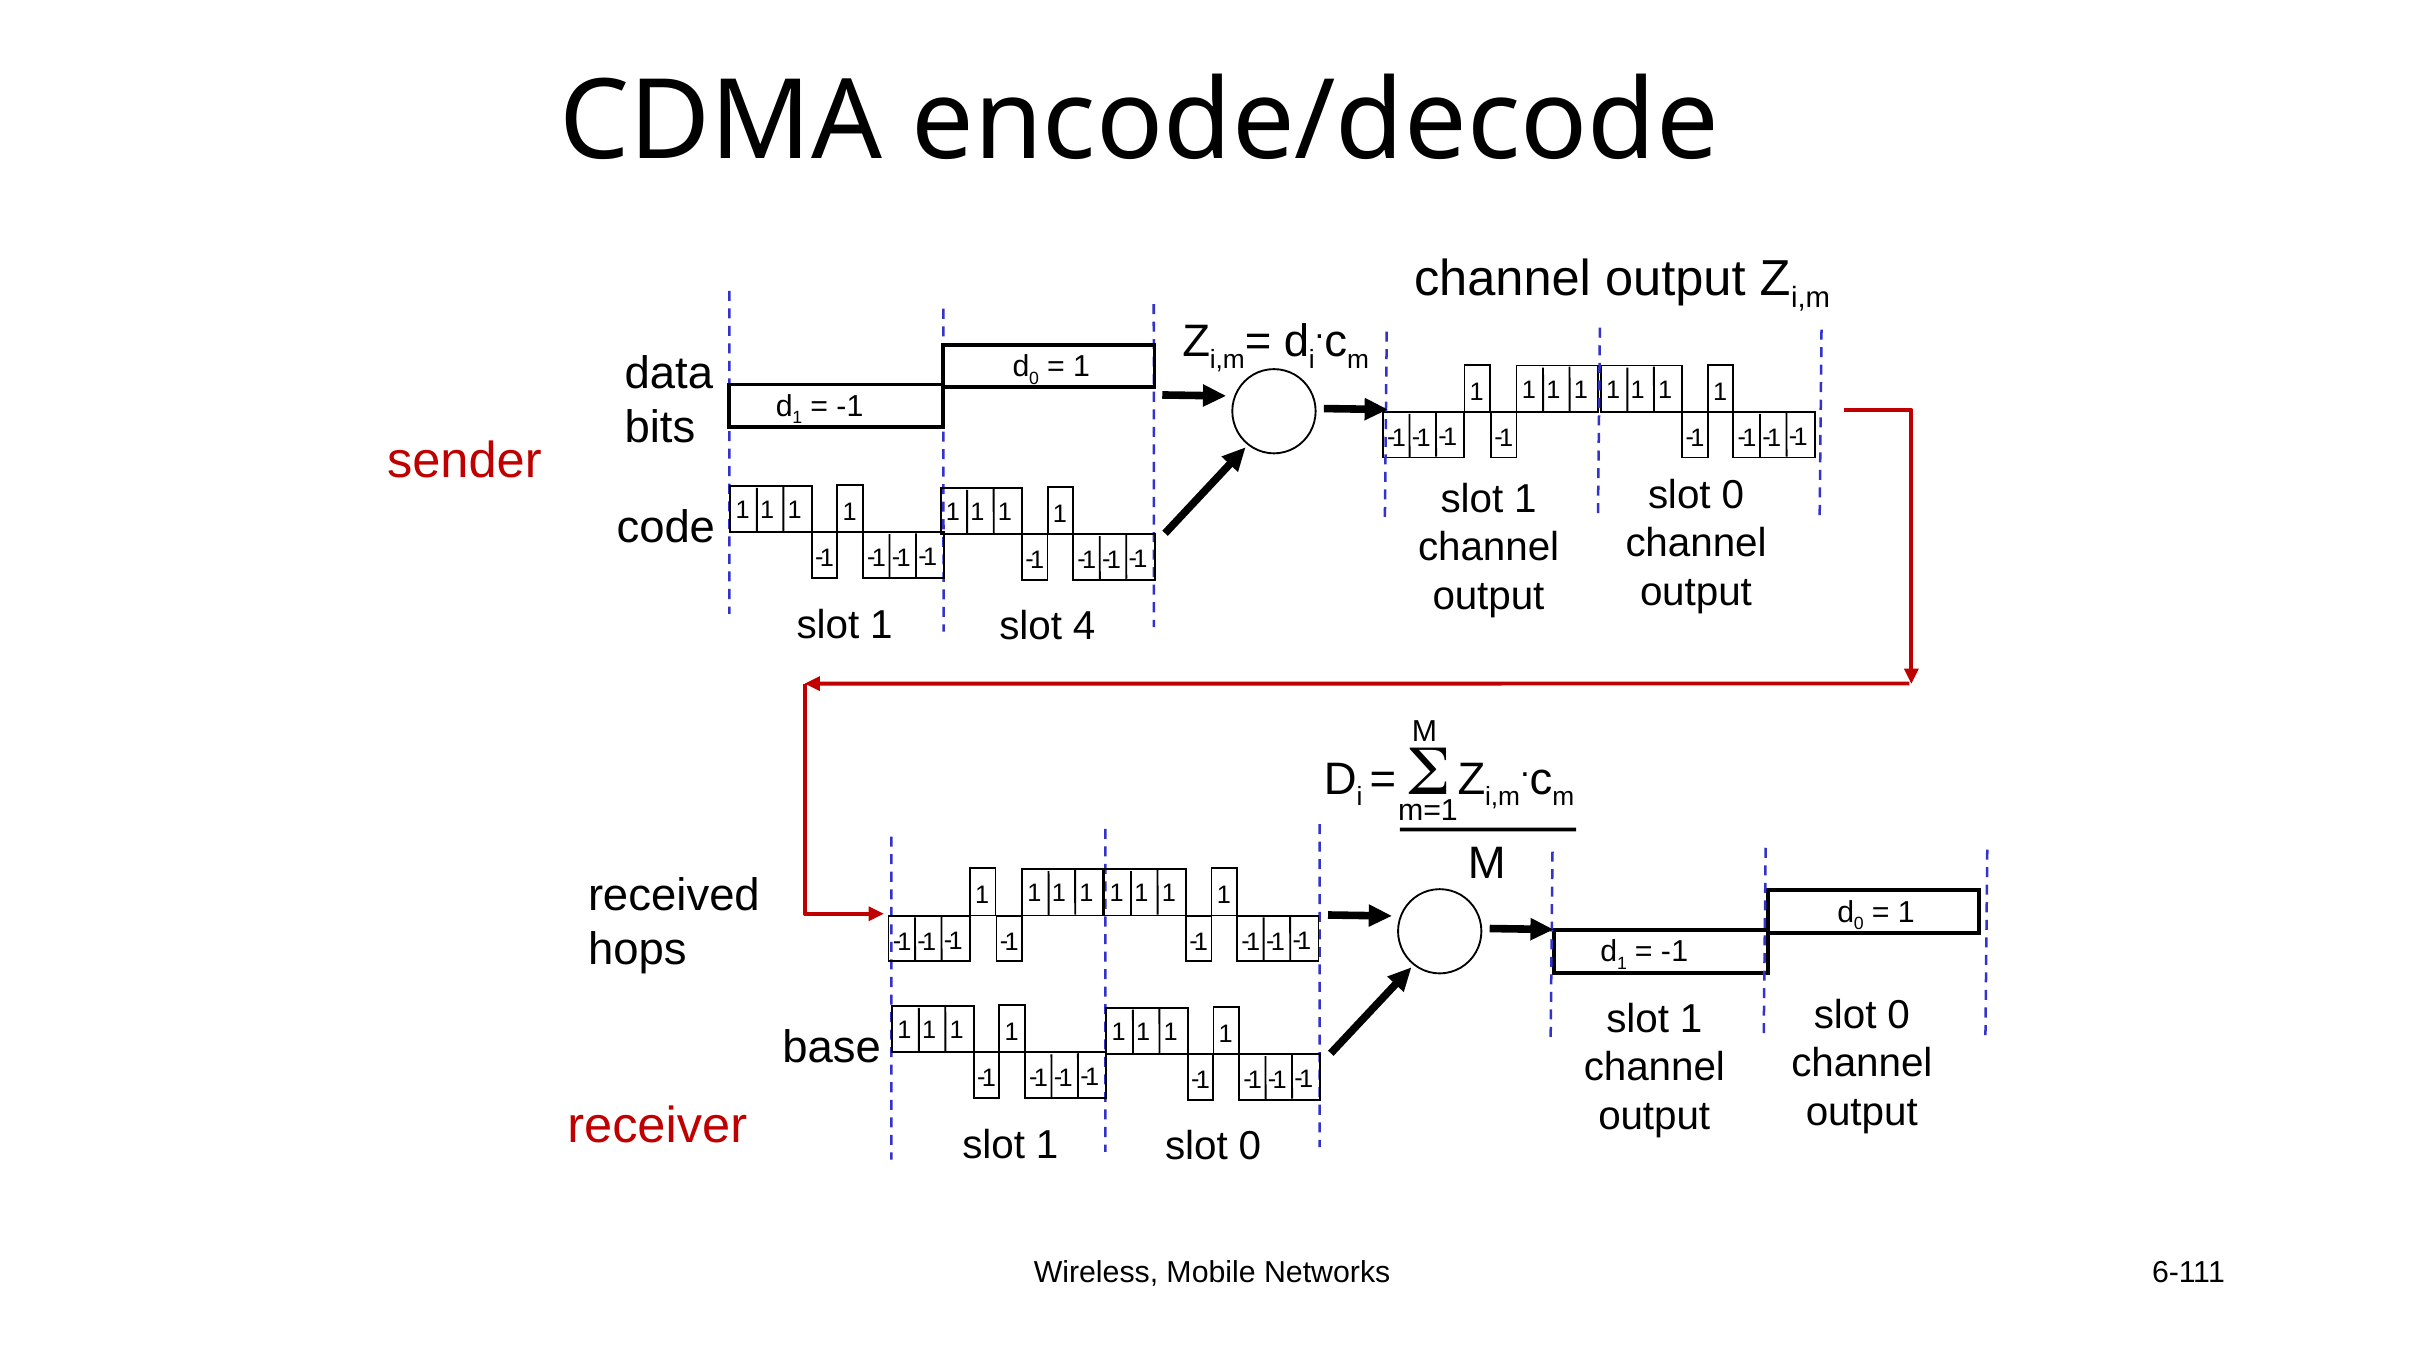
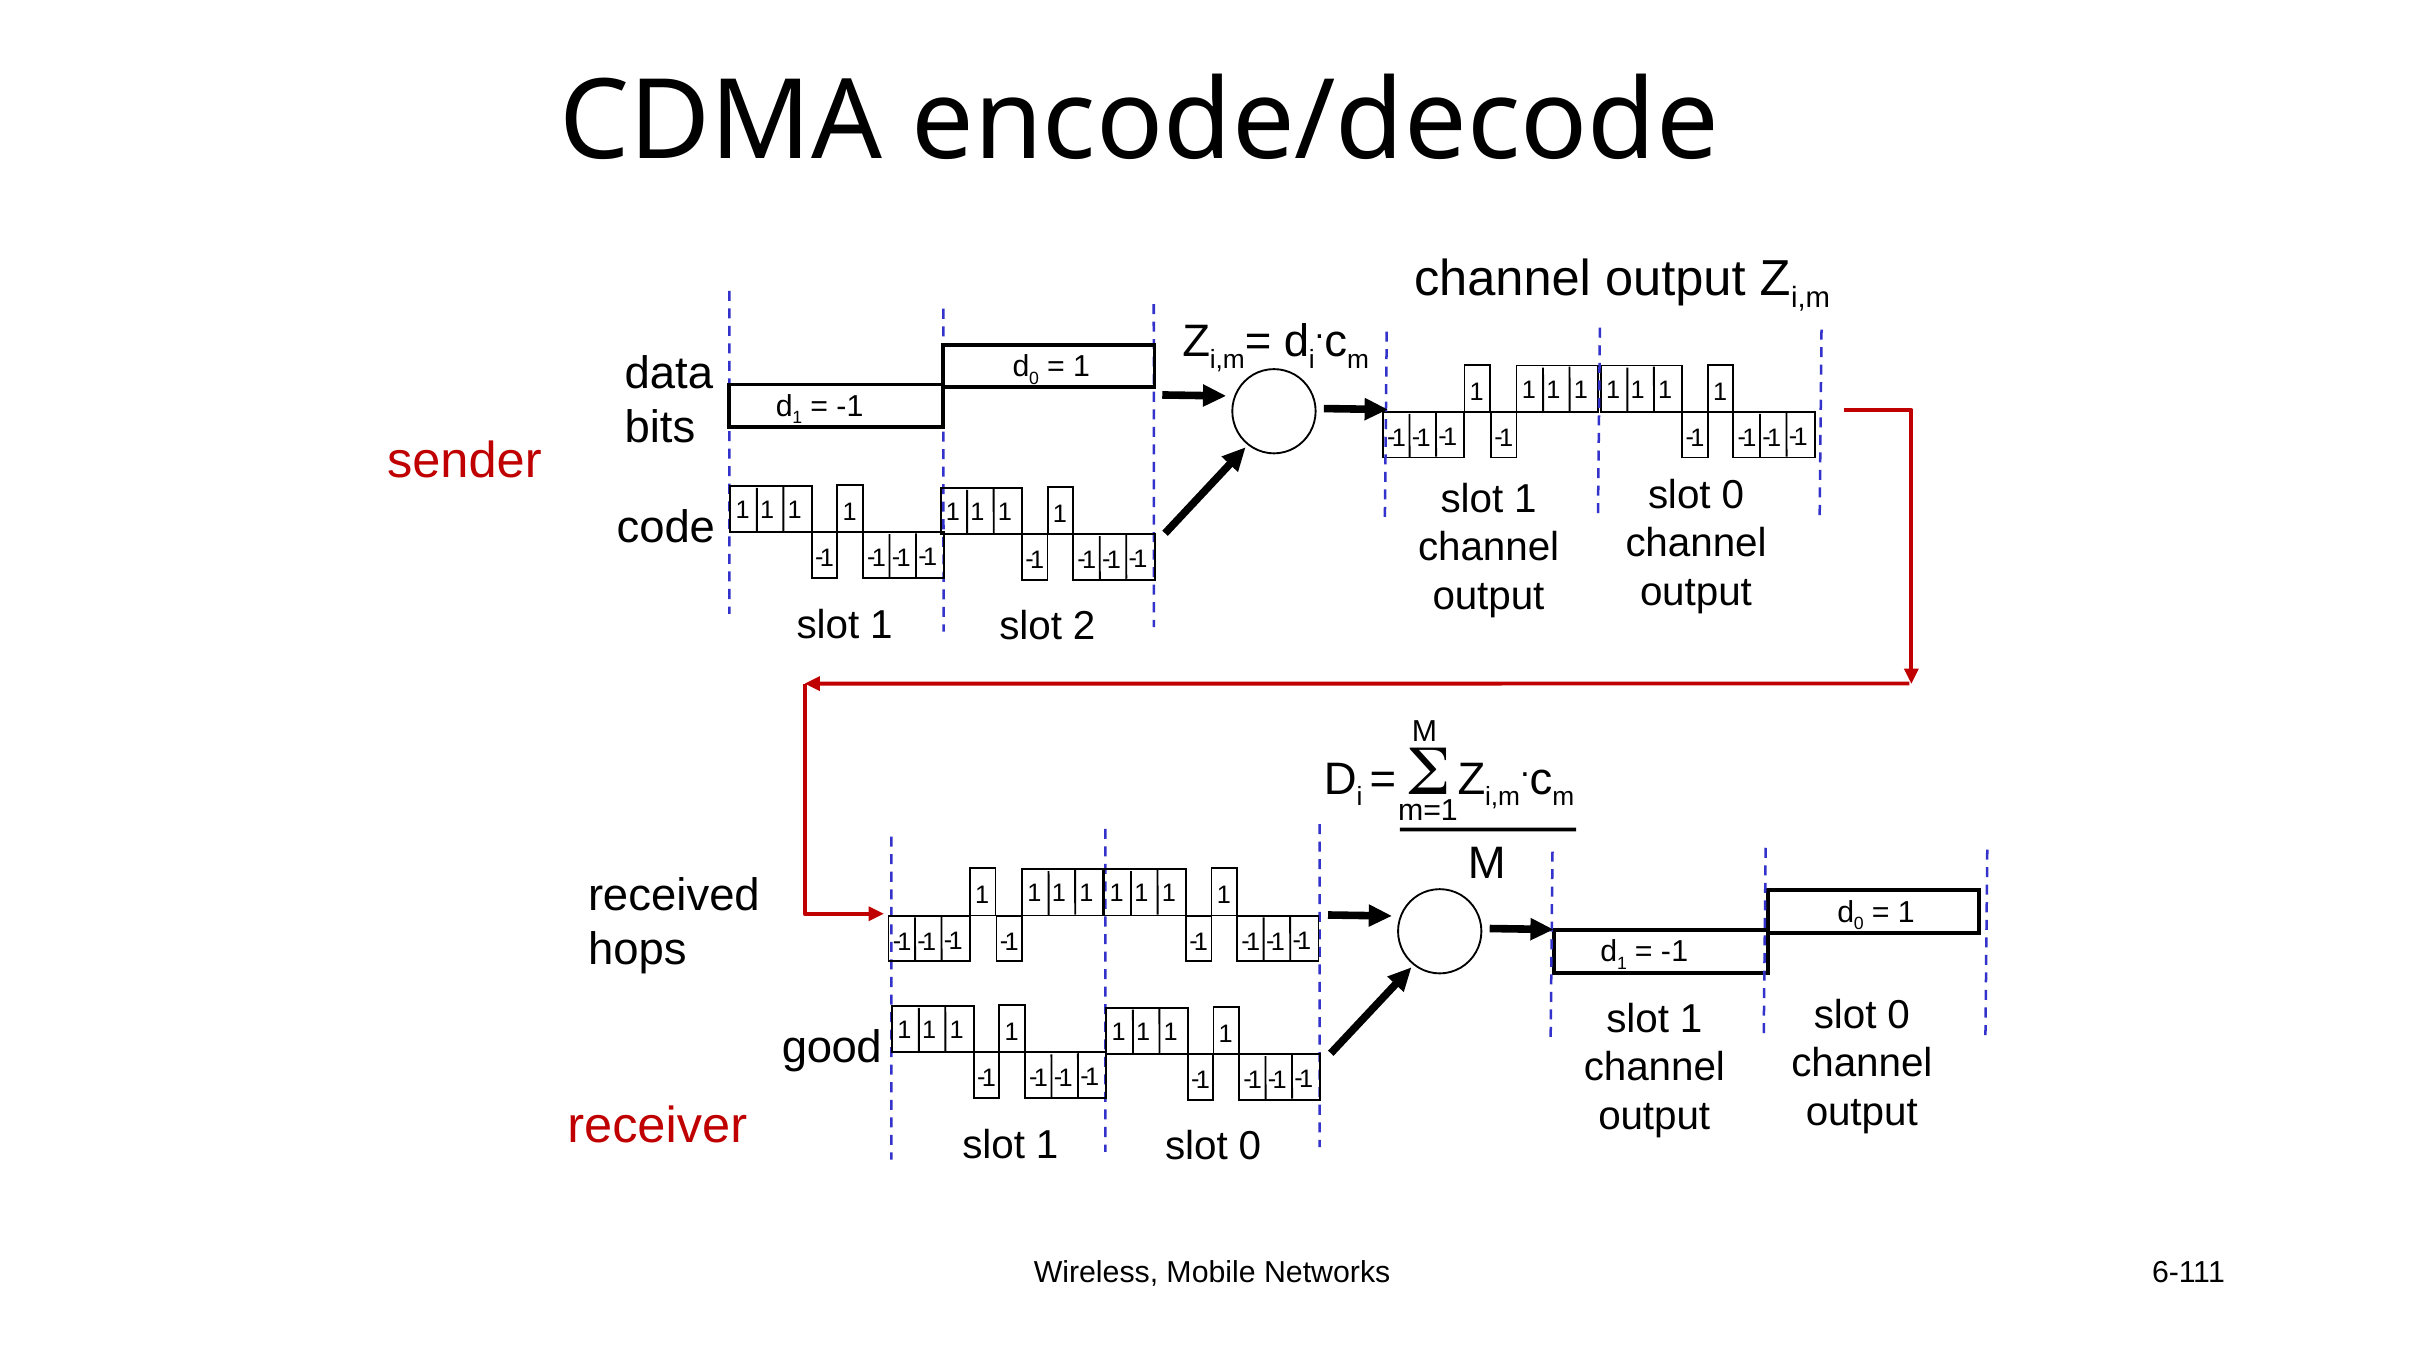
4: 4 -> 2
base: base -> good
